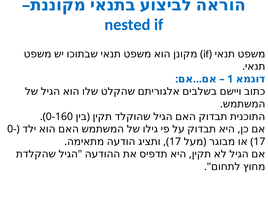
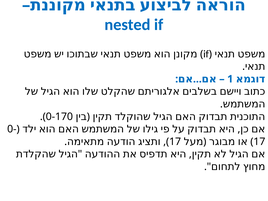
0-160: 0-160 -> 0-170
